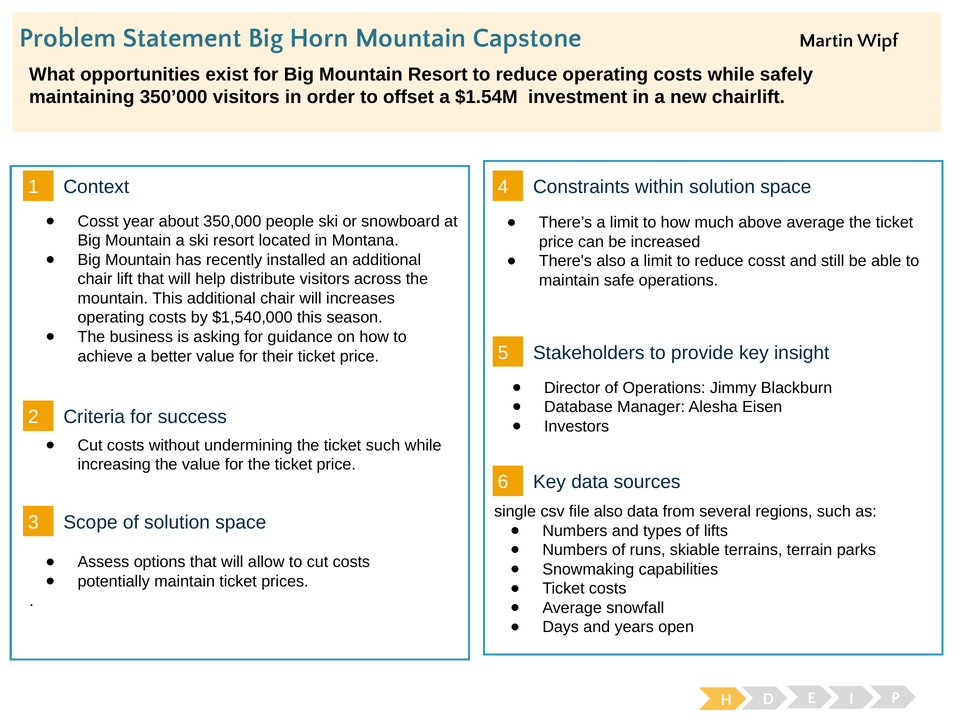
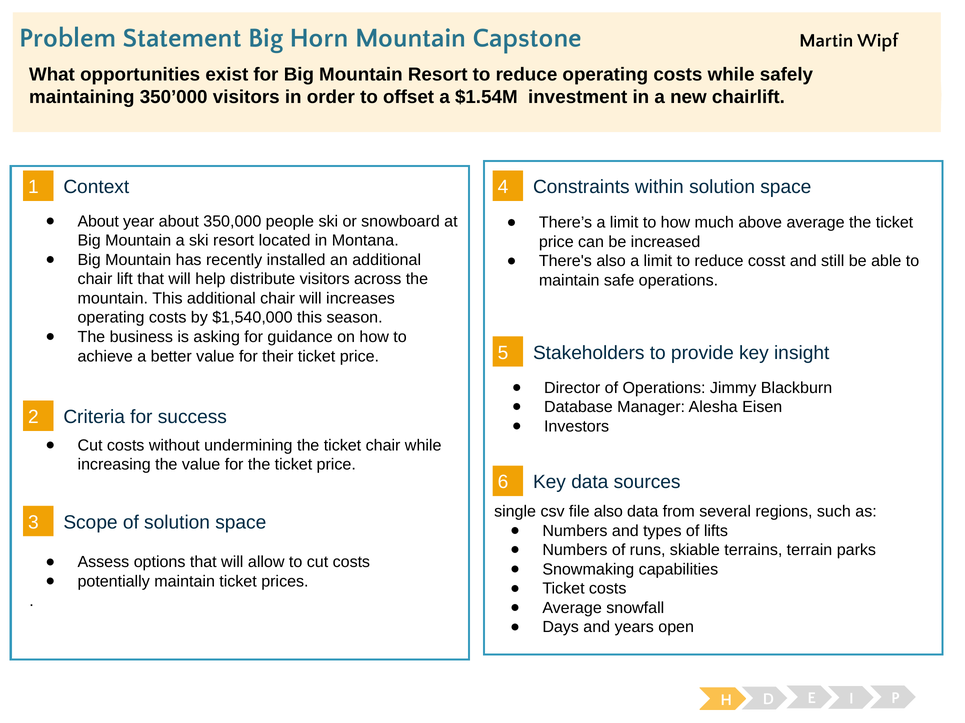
Cosst at (98, 222): Cosst -> About
ticket such: such -> chair
